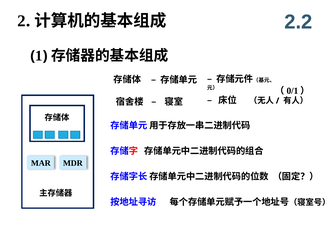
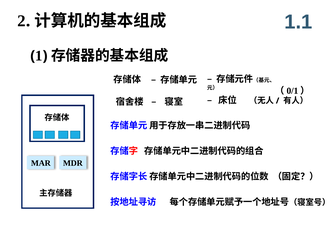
2.2: 2.2 -> 1.1
